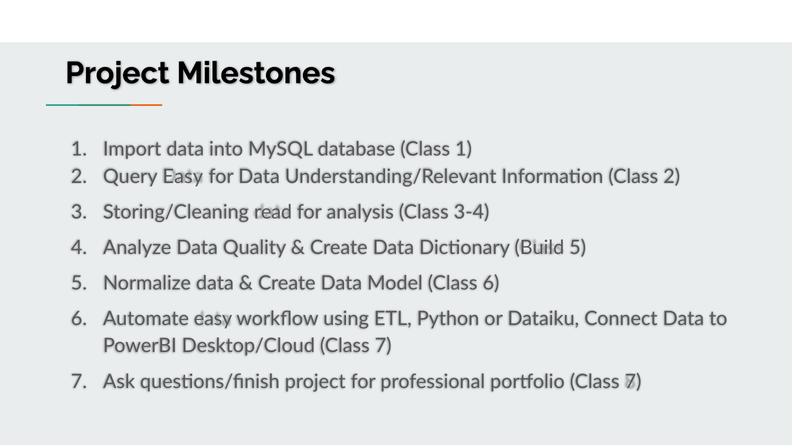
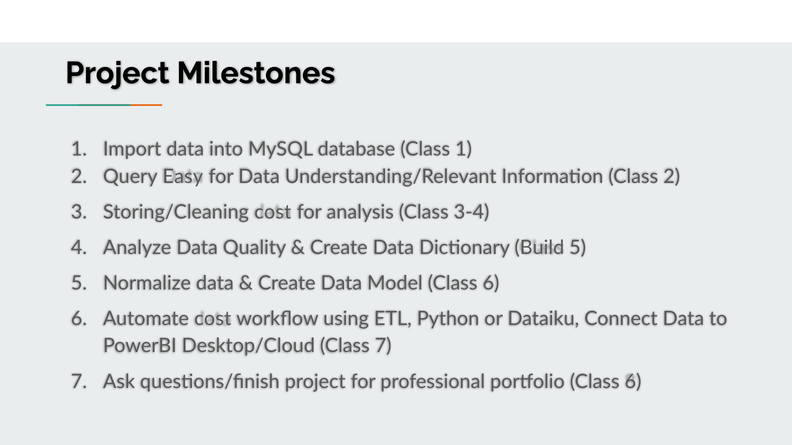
Storing/Cleaning read: read -> cost
Automate easy: easy -> cost
portfolio Class 7: 7 -> 6
